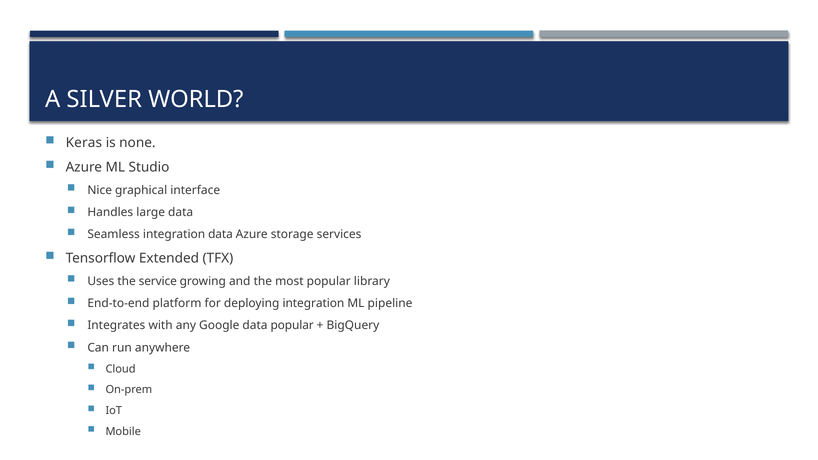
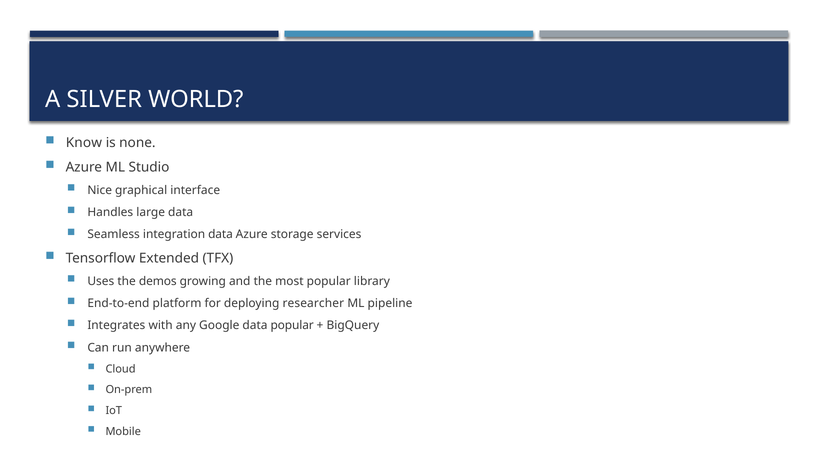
Keras: Keras -> Know
service: service -> demos
deploying integration: integration -> researcher
